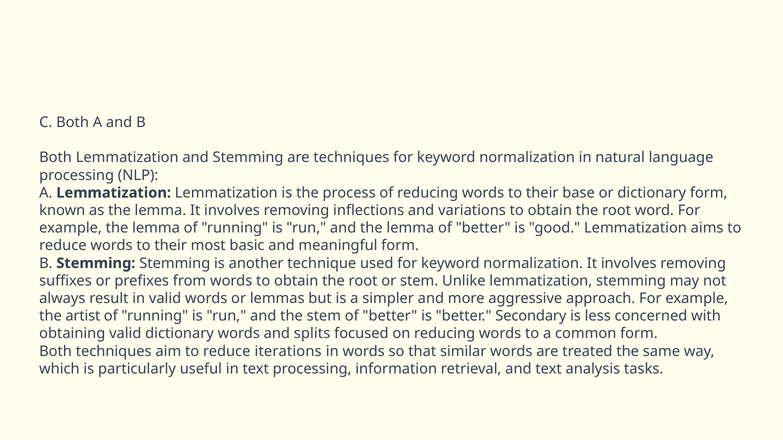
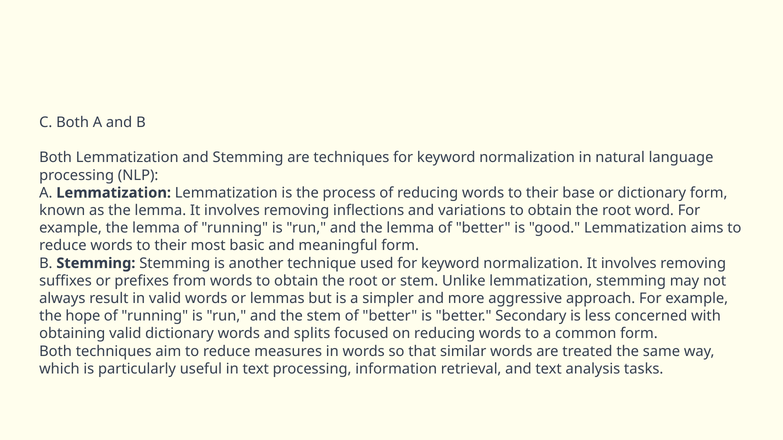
artist: artist -> hope
iterations: iterations -> measures
